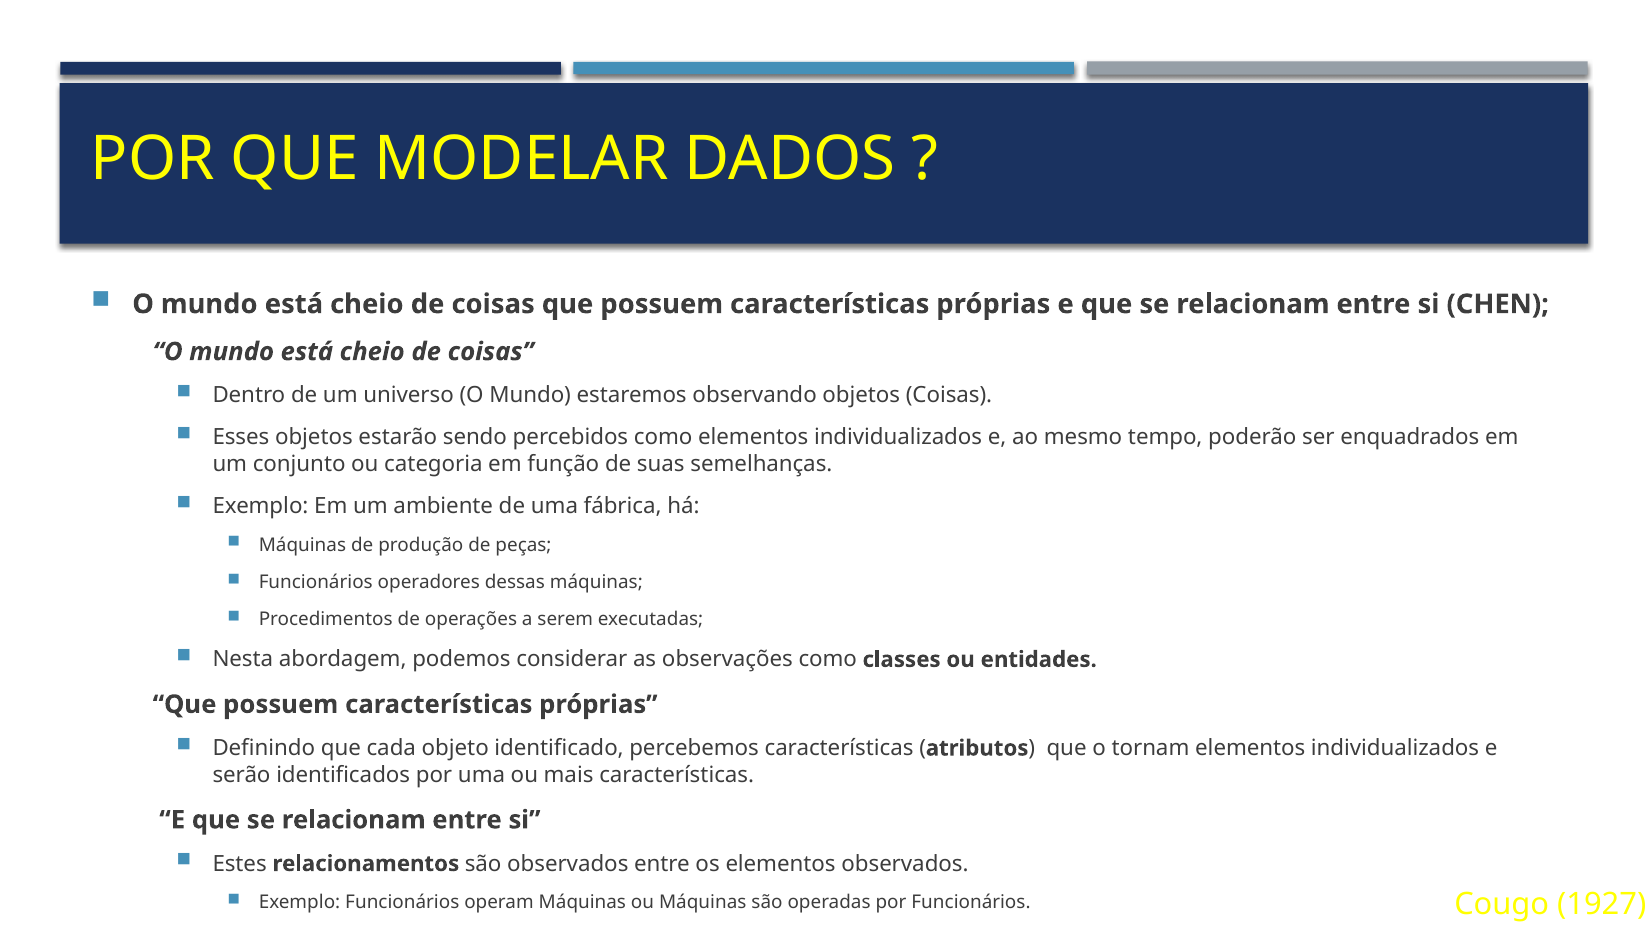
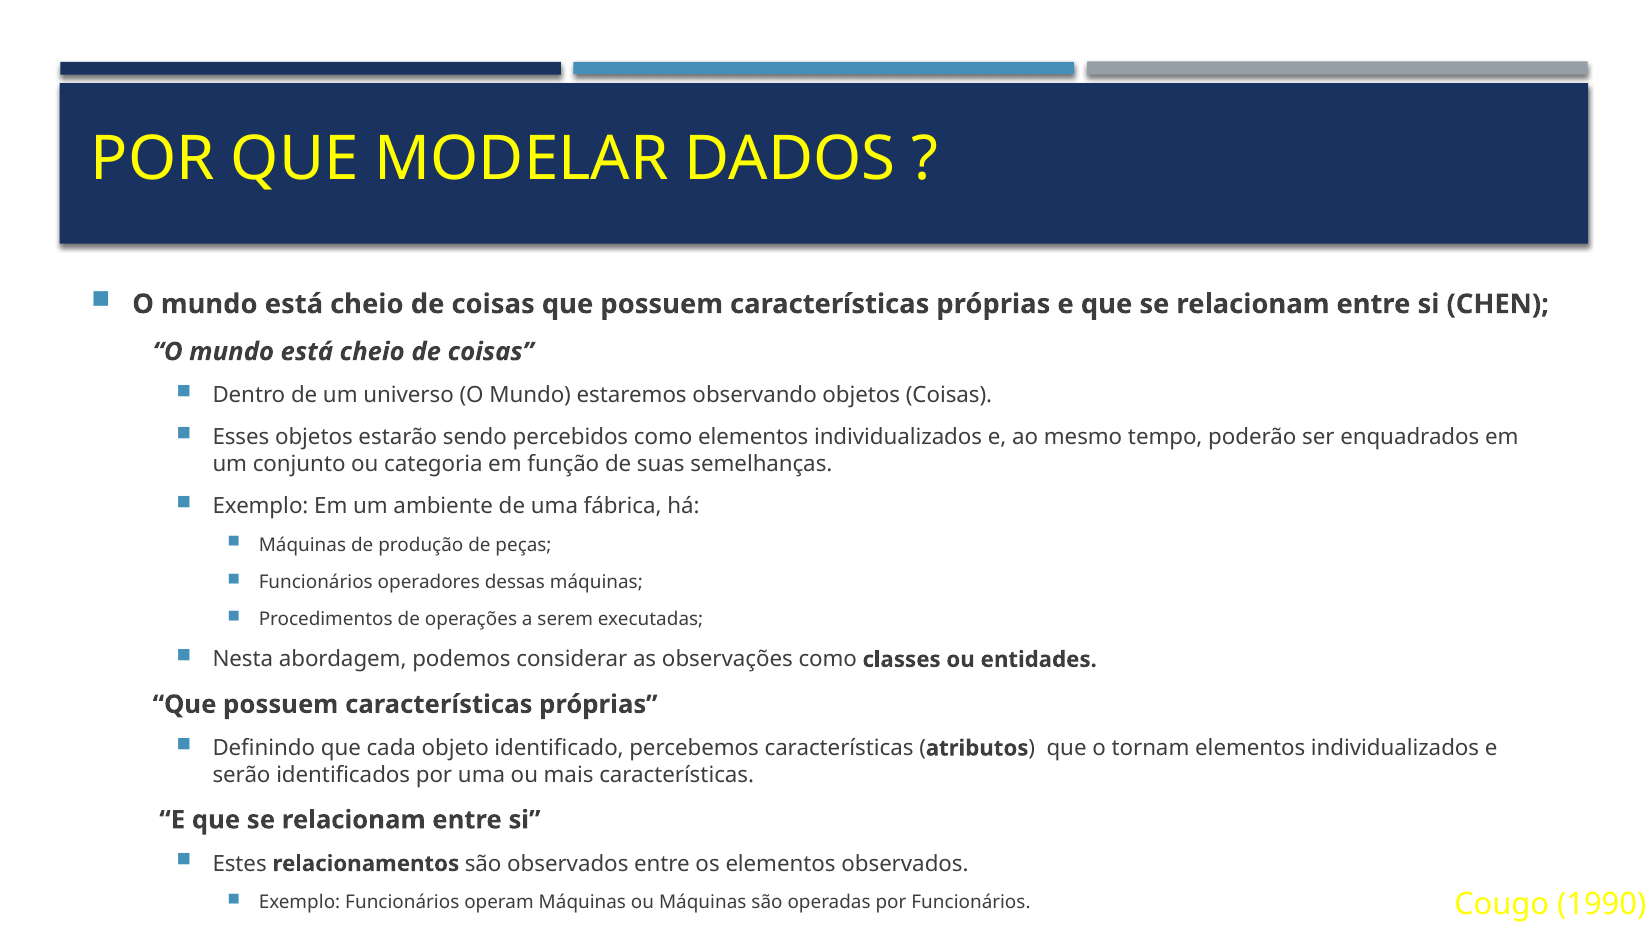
1927: 1927 -> 1990
